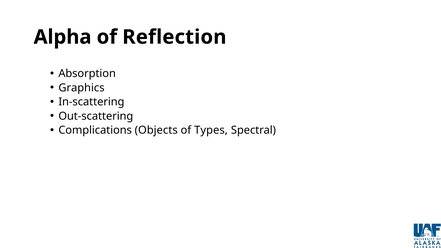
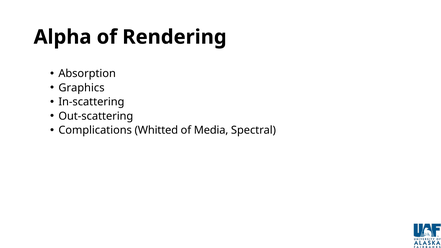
Reflection: Reflection -> Rendering
Objects: Objects -> Whitted
Types: Types -> Media
